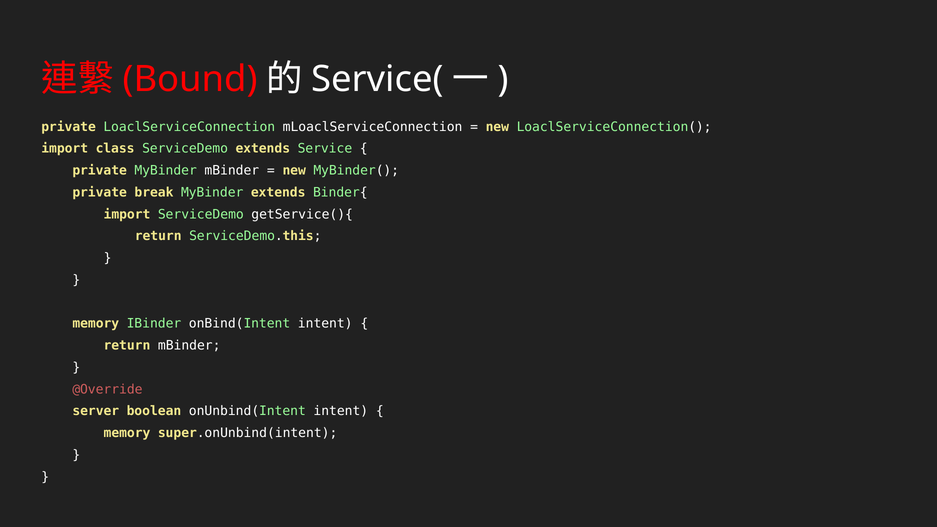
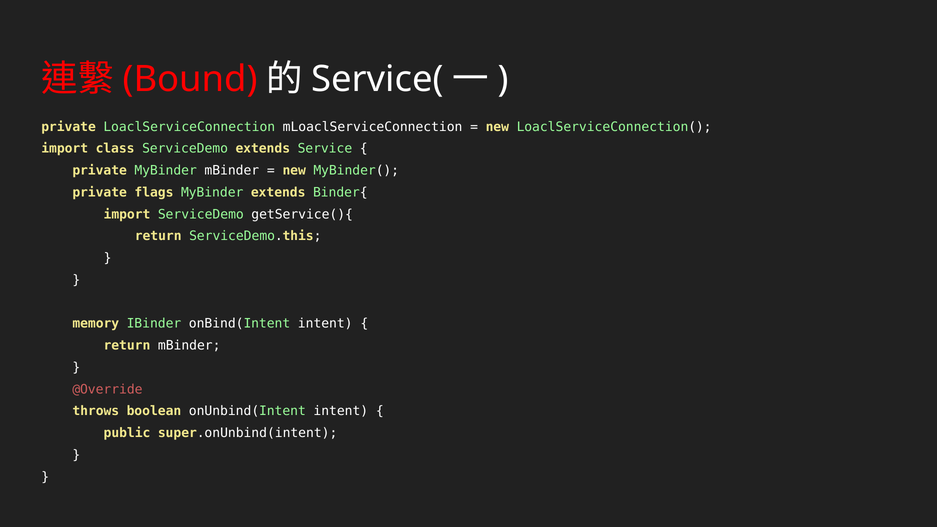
break: break -> flags
server: server -> throws
memory at (127, 433): memory -> public
